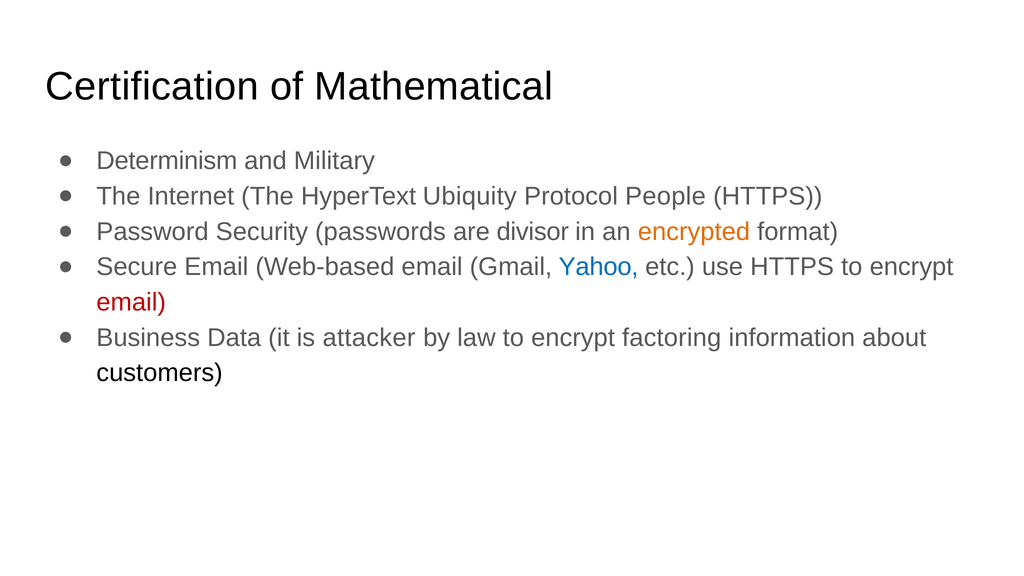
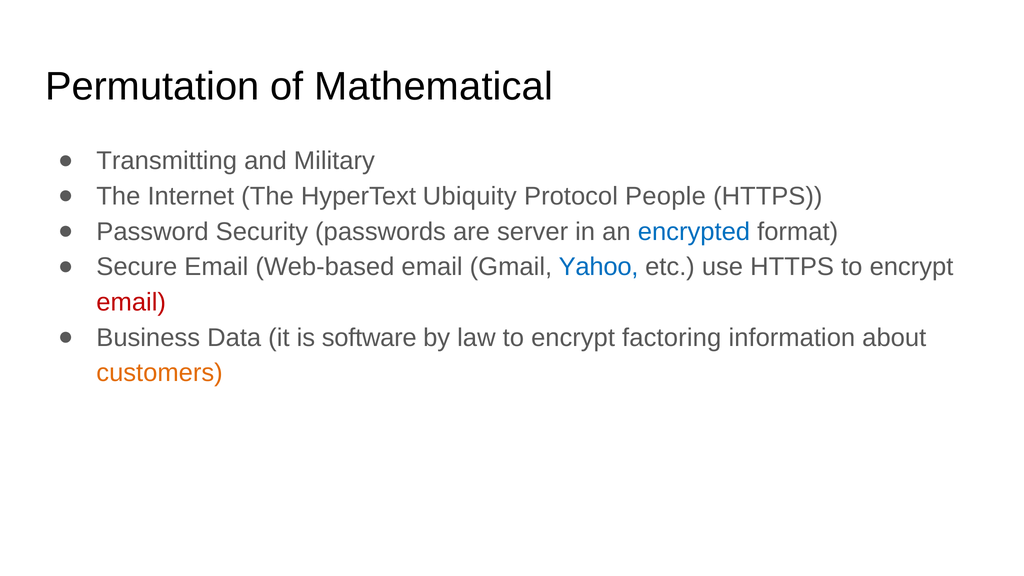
Certification: Certification -> Permutation
Determinism: Determinism -> Transmitting
divisor: divisor -> server
encrypted colour: orange -> blue
attacker: attacker -> software
customers colour: black -> orange
